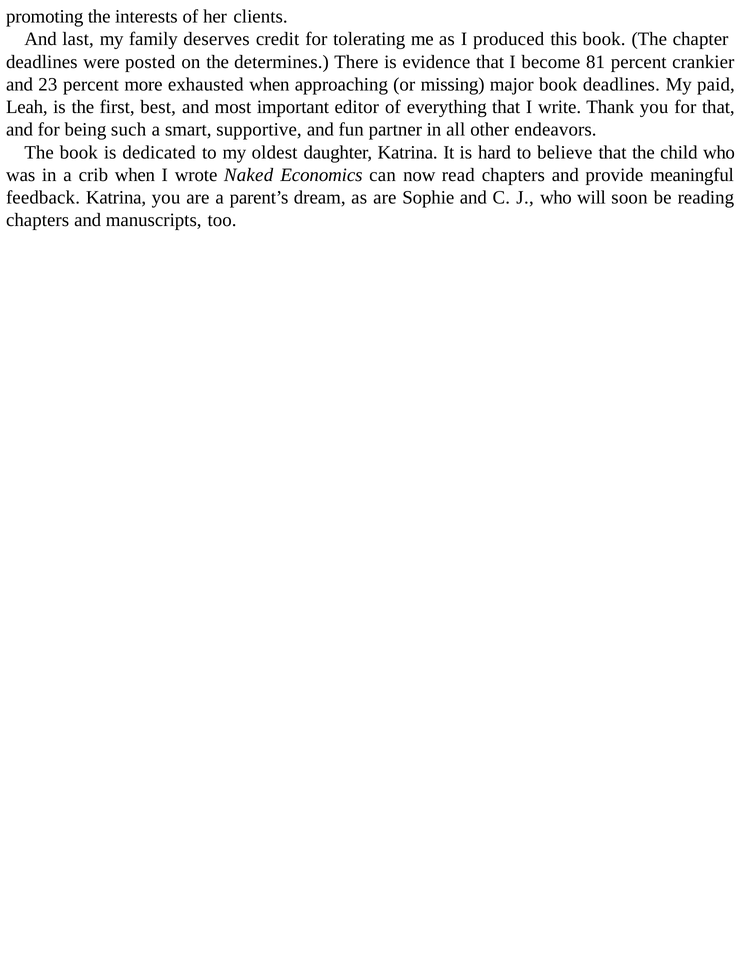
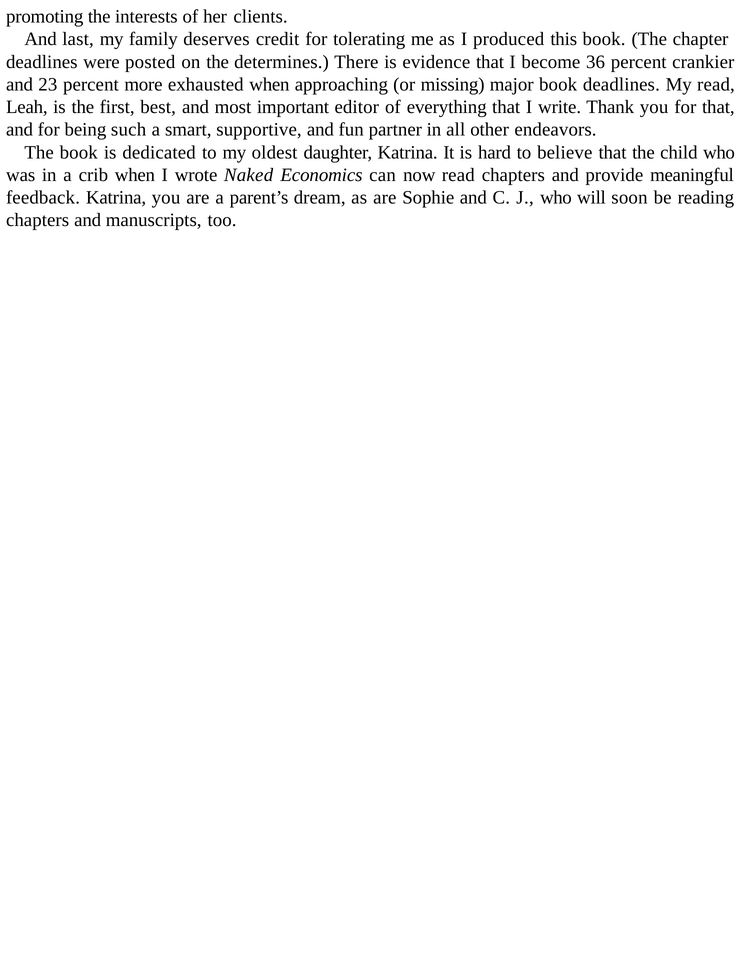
81: 81 -> 36
My paid: paid -> read
